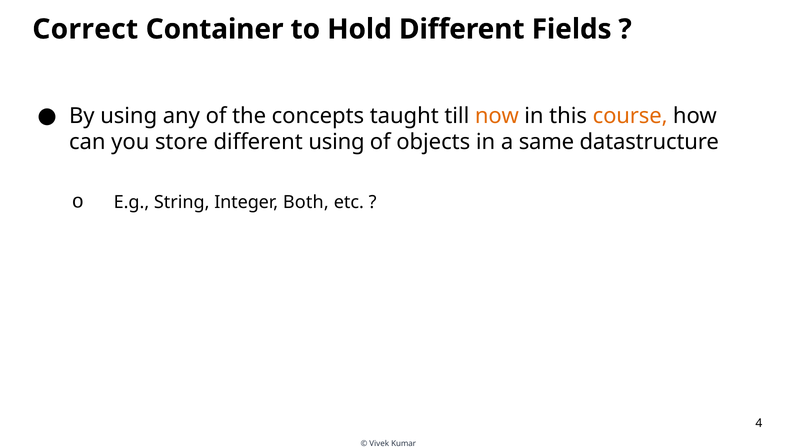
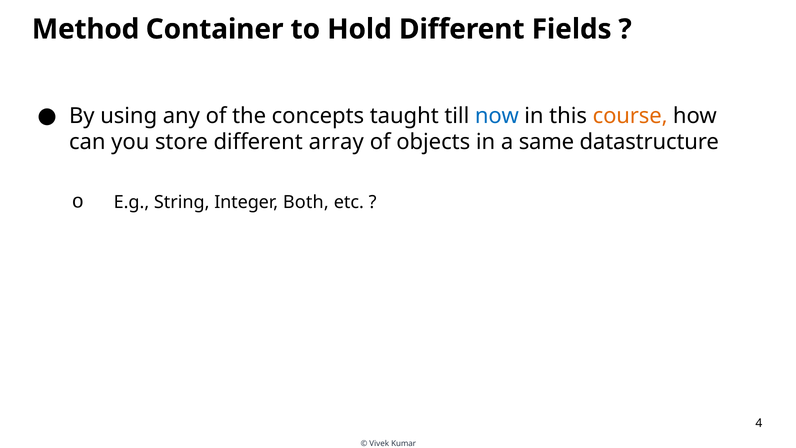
Correct: Correct -> Method
now colour: orange -> blue
different using: using -> array
